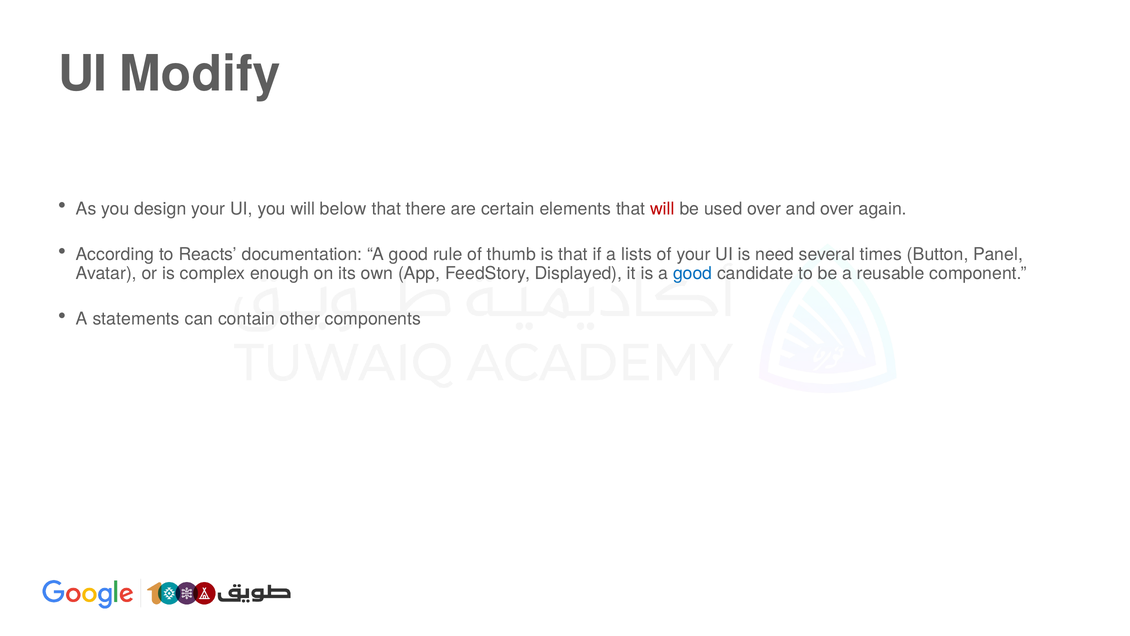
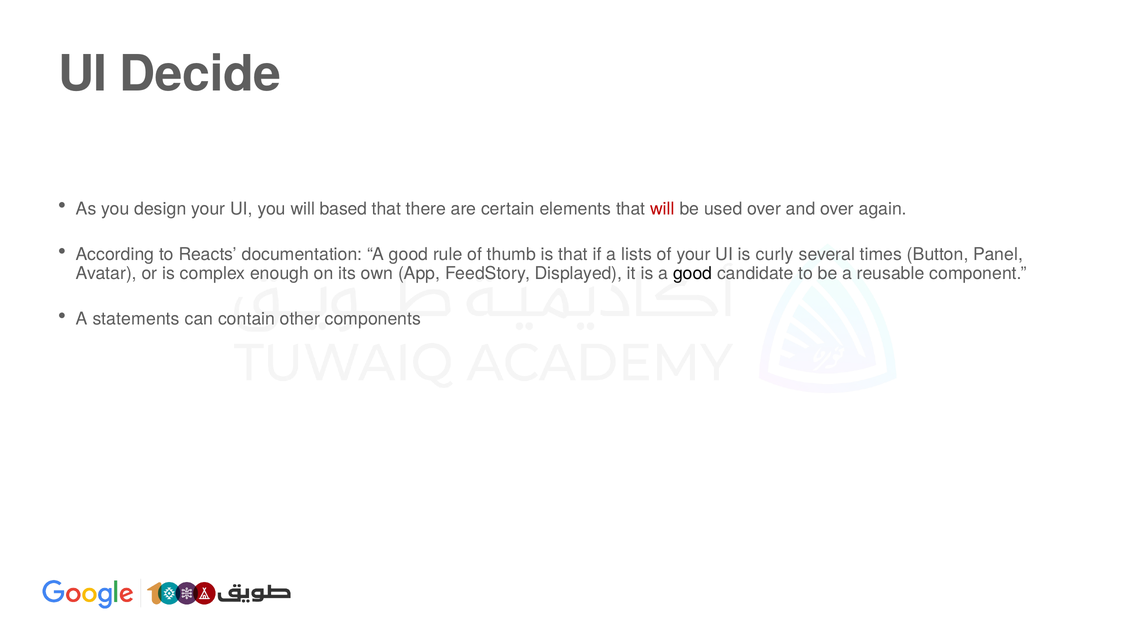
Modify: Modify -> Decide
below: below -> based
need: need -> curly
good at (693, 273) colour: blue -> black
